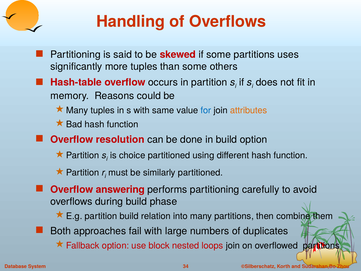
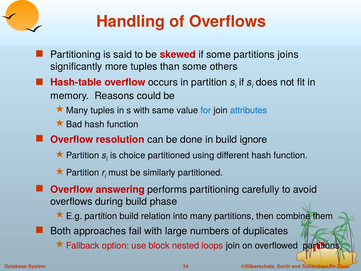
uses: uses -> joins
attributes colour: orange -> blue
build option: option -> ignore
